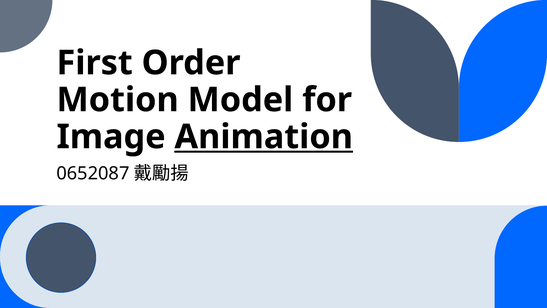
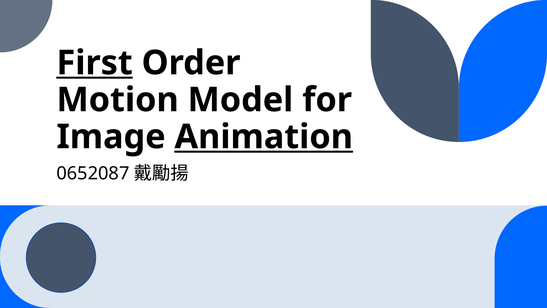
First underline: none -> present
